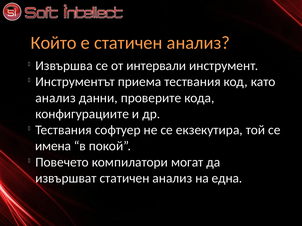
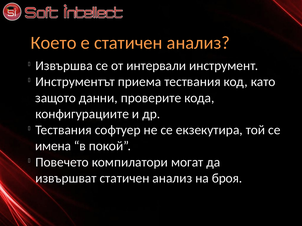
Който: Който -> Което
анализ at (56, 98): анализ -> защото
една: една -> броя
